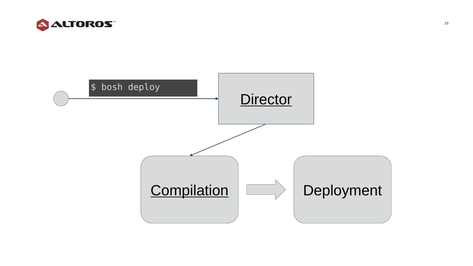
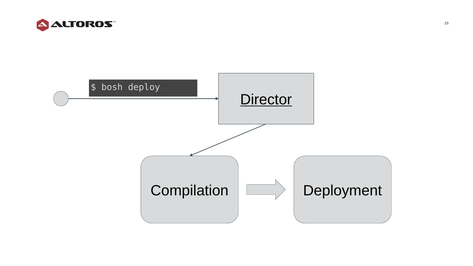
Compilation underline: present -> none
